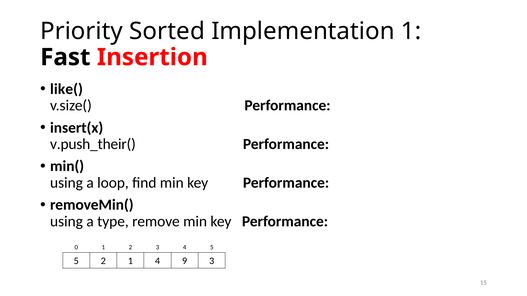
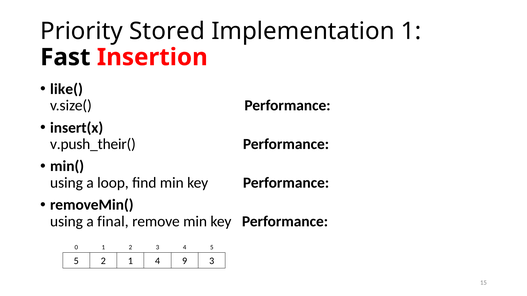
Sorted: Sorted -> Stored
type: type -> final
